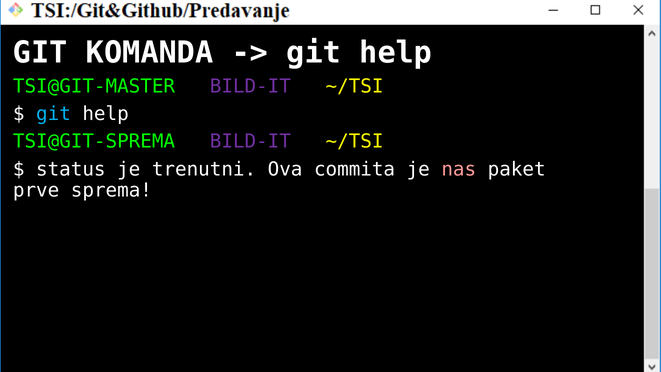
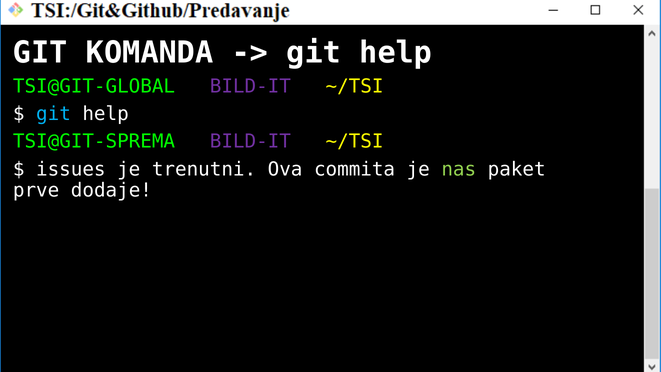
TSI@GIT-MASTER: TSI@GIT-MASTER -> TSI@GIT-GLOBAL
status: status -> issues
nas colour: pink -> light green
sprema: sprema -> dodaje
